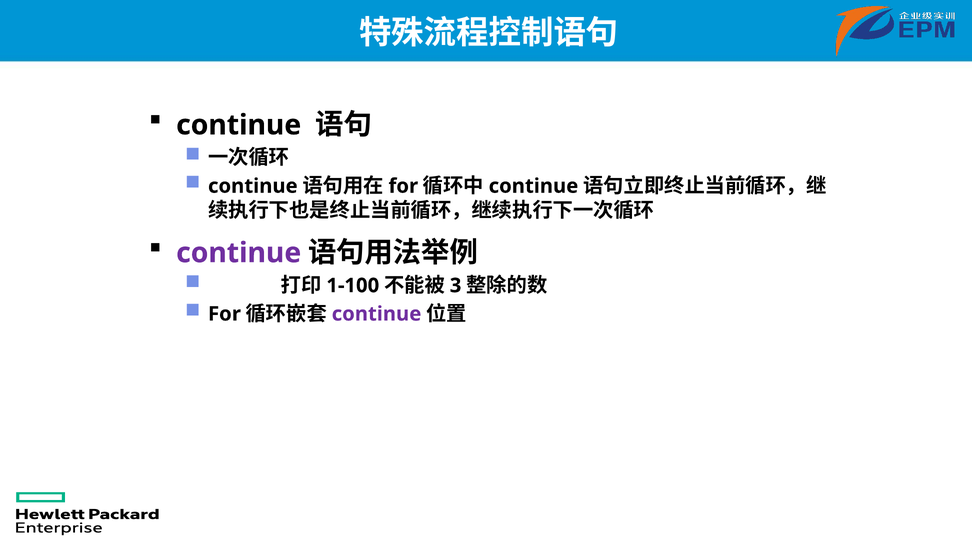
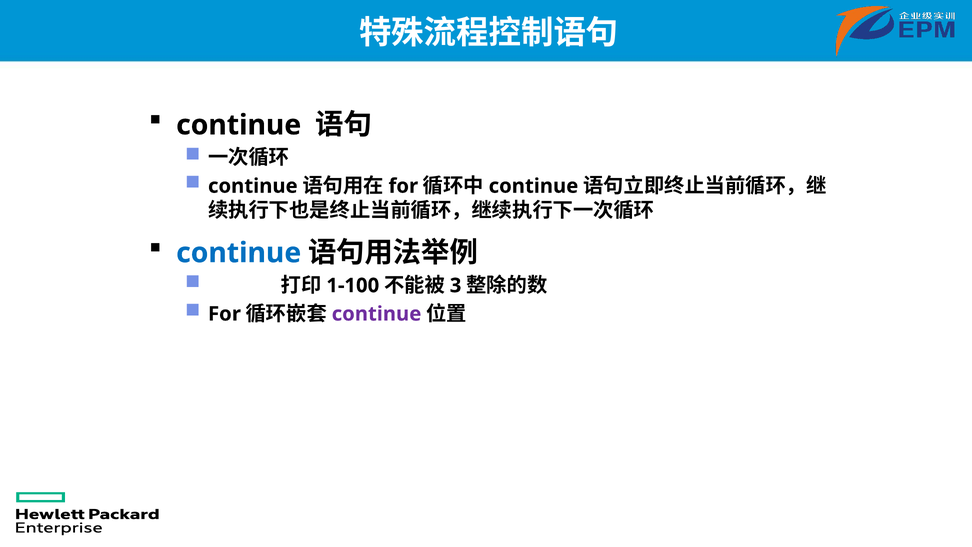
continue at (239, 253) colour: purple -> blue
